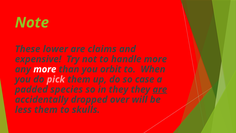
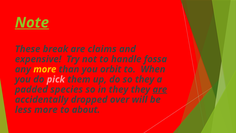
Note underline: none -> present
lower: lower -> break
handle more: more -> fossa
more at (45, 69) colour: white -> yellow
so case: case -> they
less them: them -> more
skulls: skulls -> about
